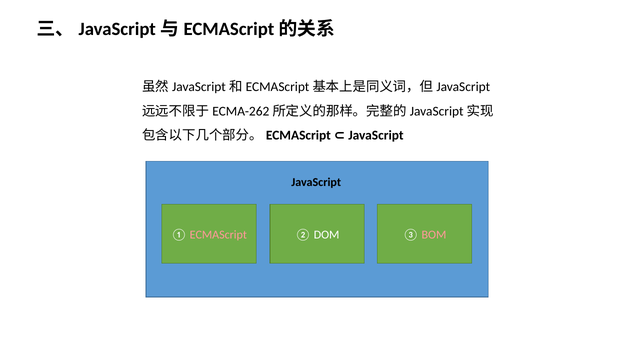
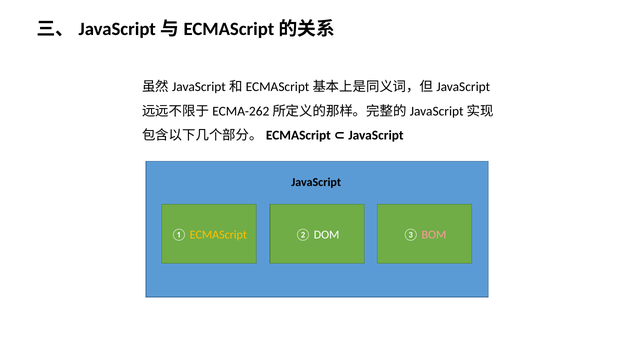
ECMAScript colour: pink -> yellow
